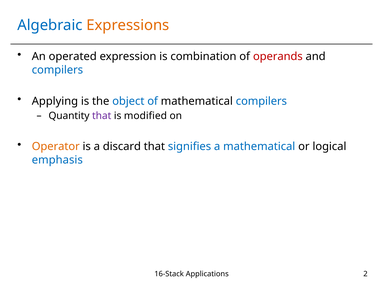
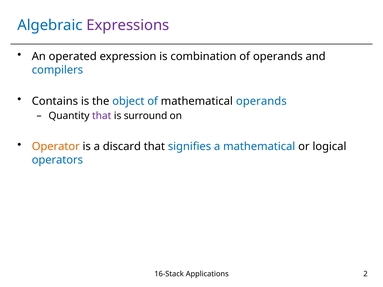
Expressions colour: orange -> purple
operands at (278, 57) colour: red -> black
Applying: Applying -> Contains
mathematical compilers: compilers -> operands
modified: modified -> surround
emphasis: emphasis -> operators
